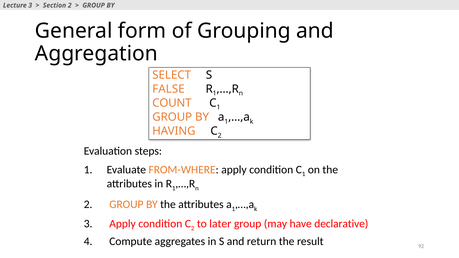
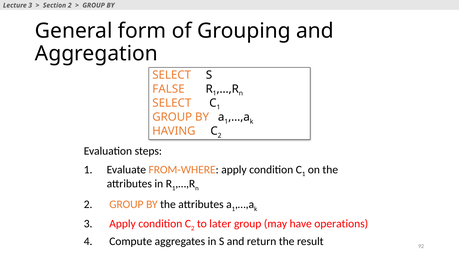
COUNT at (172, 103): COUNT -> SELECT
declarative: declarative -> operations
